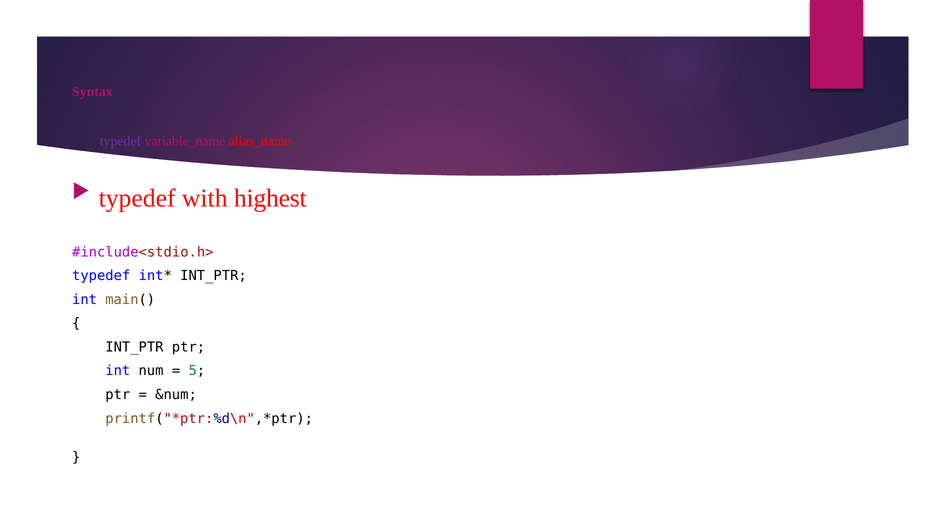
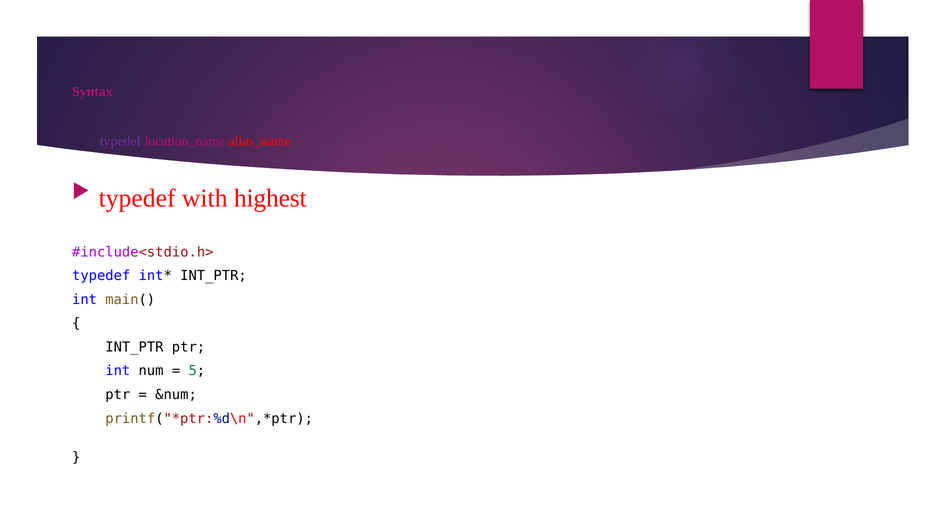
variable_name: variable_name -> location_name
